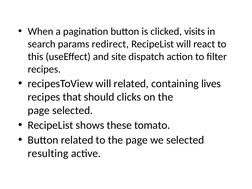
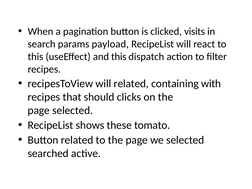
redirect: redirect -> payload
and site: site -> this
lives: lives -> with
resulting: resulting -> searched
